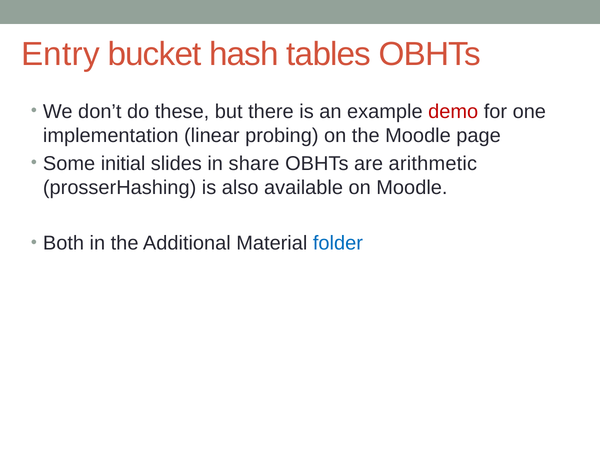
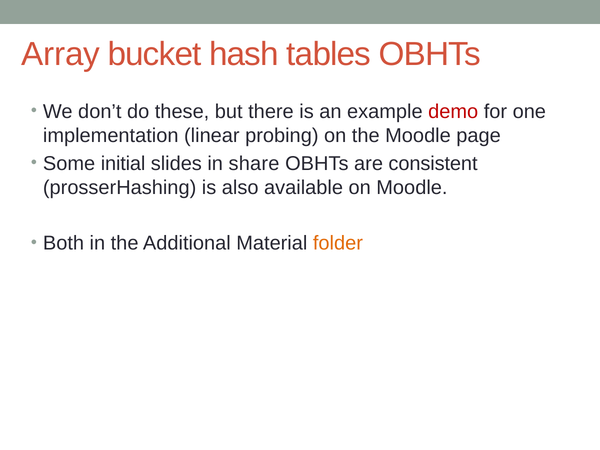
Entry: Entry -> Array
arithmetic: arithmetic -> consistent
folder colour: blue -> orange
